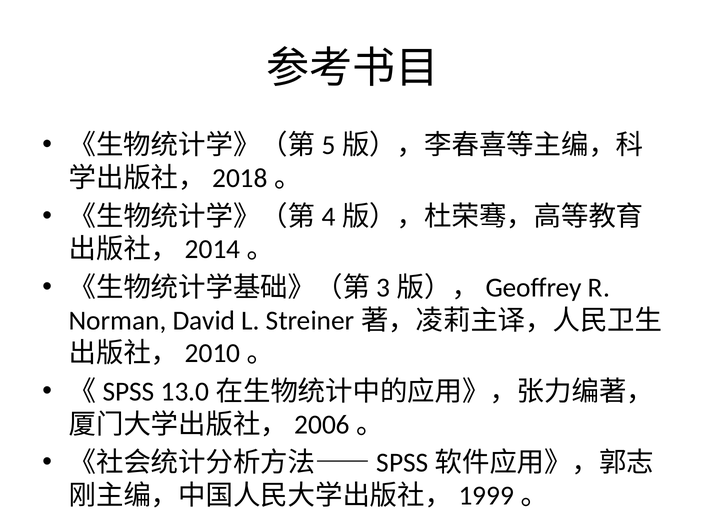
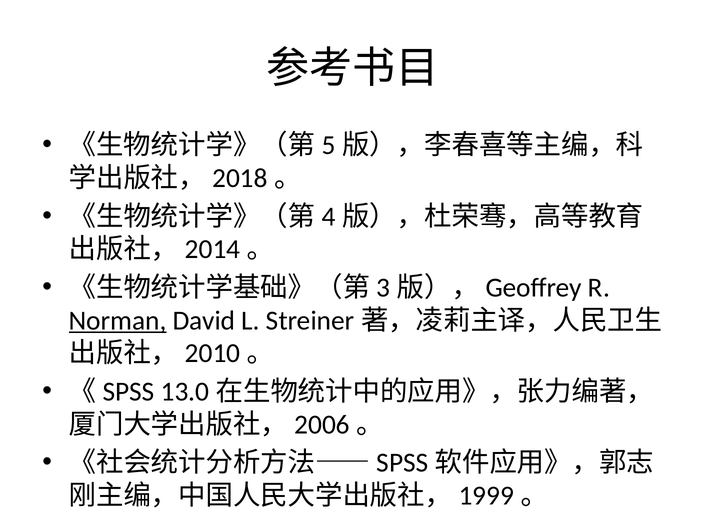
Norman underline: none -> present
